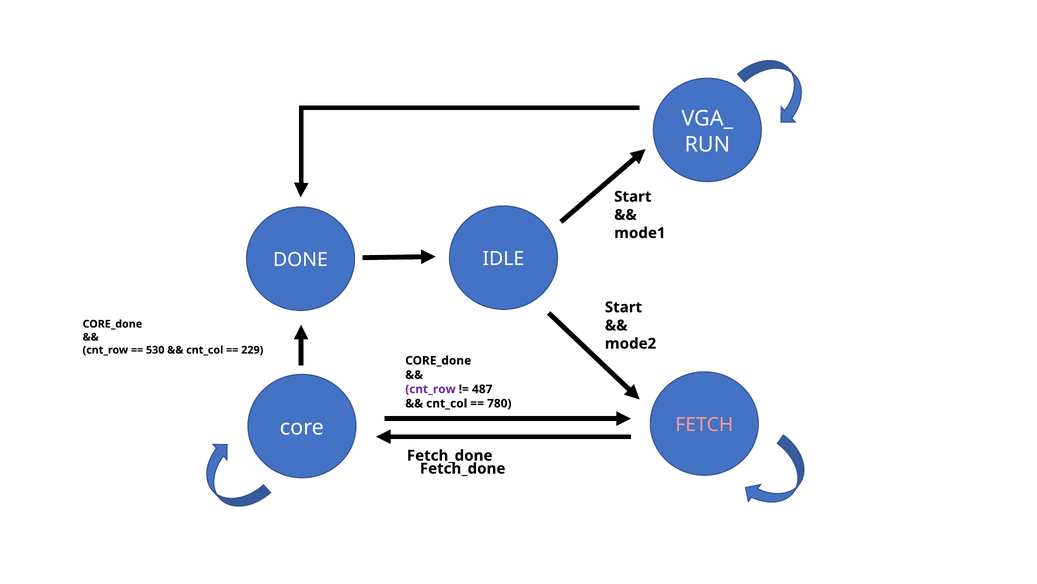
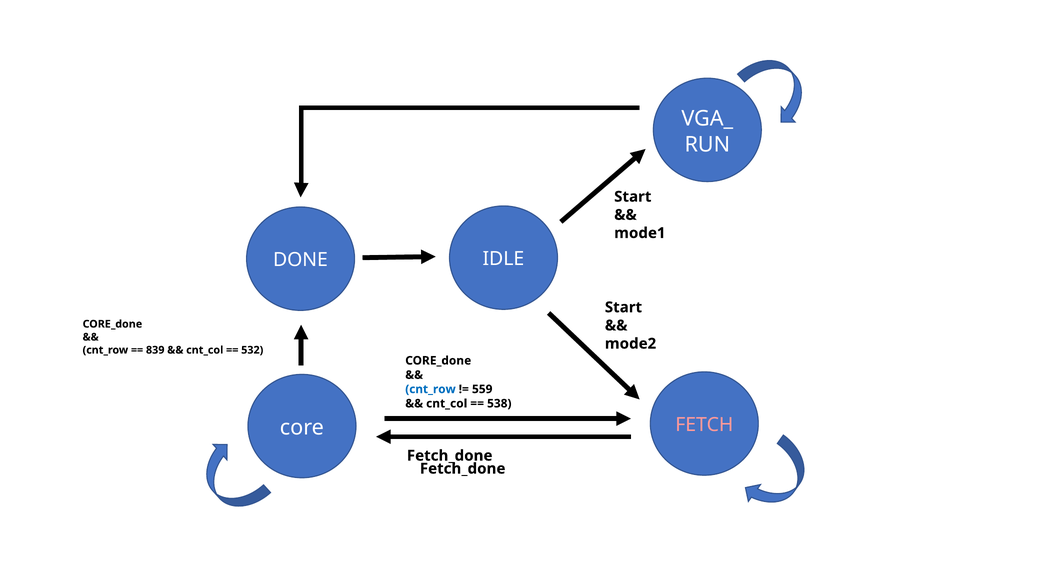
530: 530 -> 839
229: 229 -> 532
cnt_row at (430, 389) colour: purple -> blue
487: 487 -> 559
780: 780 -> 538
